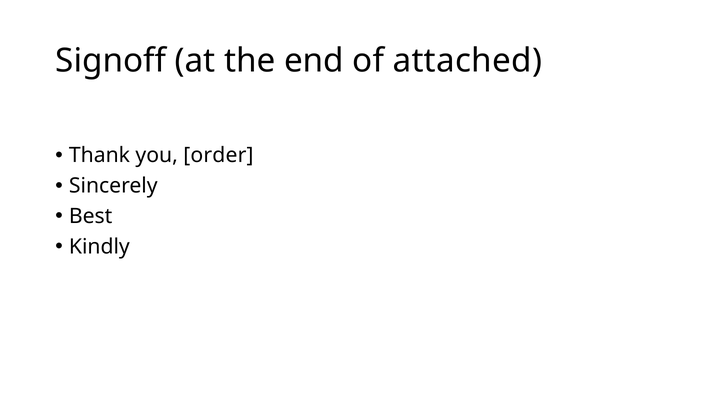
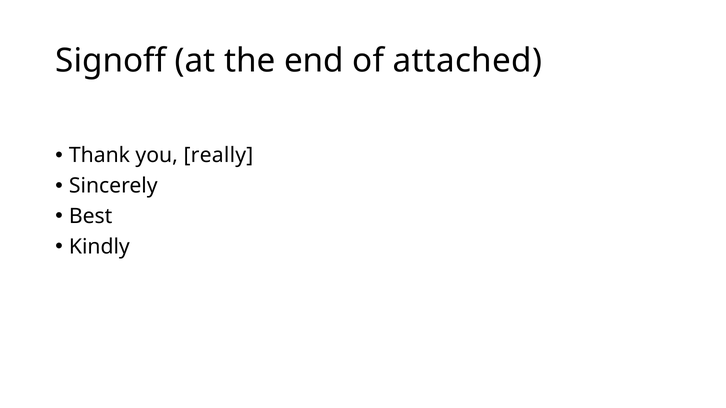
order: order -> really
